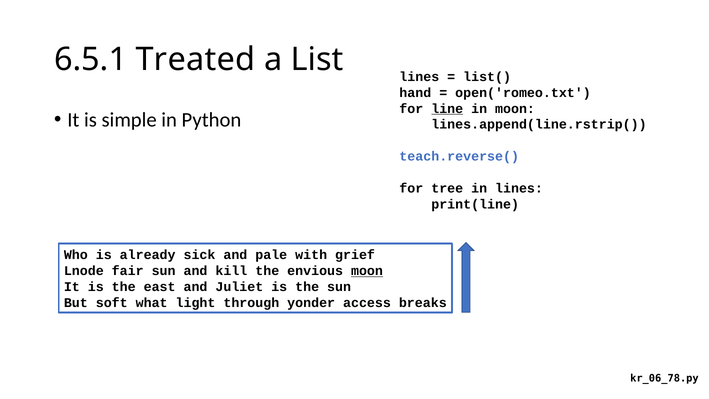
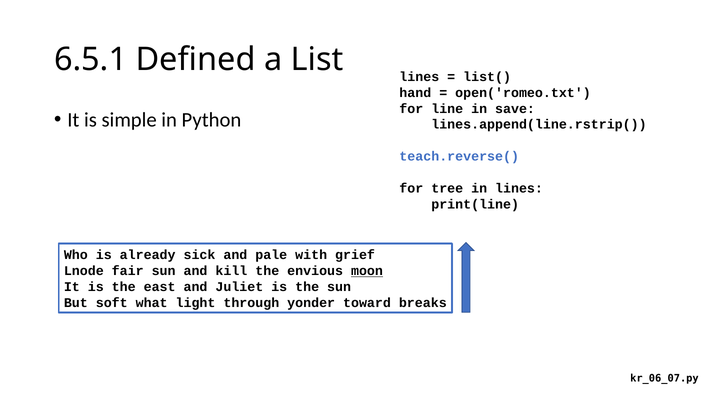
Treated: Treated -> Defined
line underline: present -> none
in moon: moon -> save
access: access -> toward
kr_06_78.py: kr_06_78.py -> kr_06_07.py
